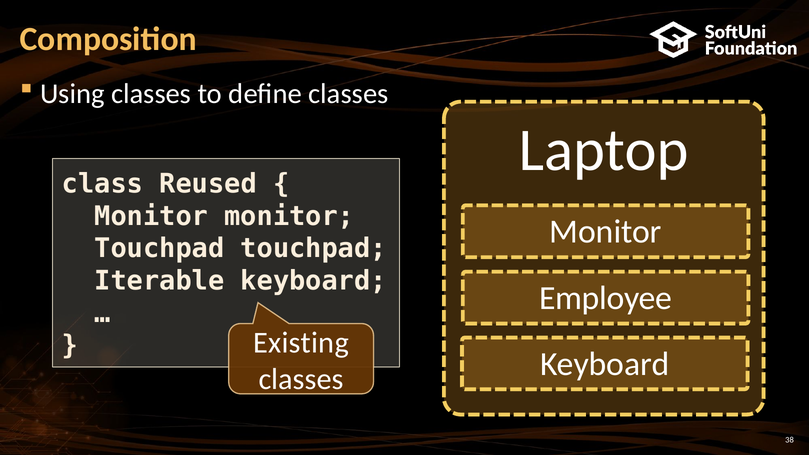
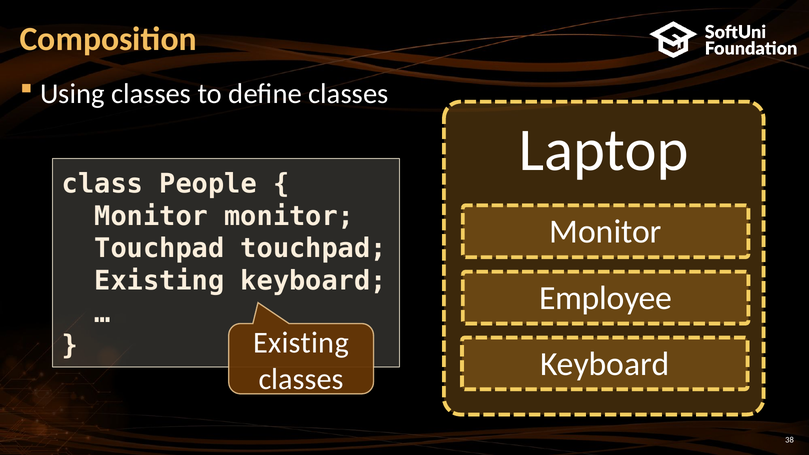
Reused: Reused -> People
Iterable at (159, 281): Iterable -> Existing
